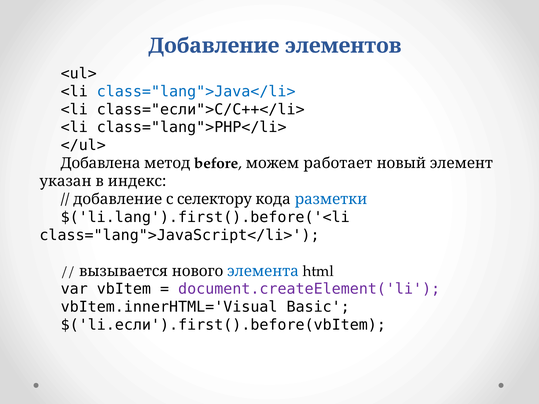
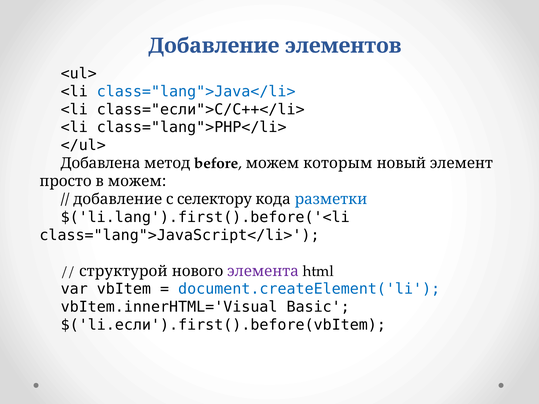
работает: работает -> которым
указан: указан -> просто
в индекс: индекс -> можем
вызывается: вызывается -> структурой
элемента colour: blue -> purple
document.createElement('li colour: purple -> blue
